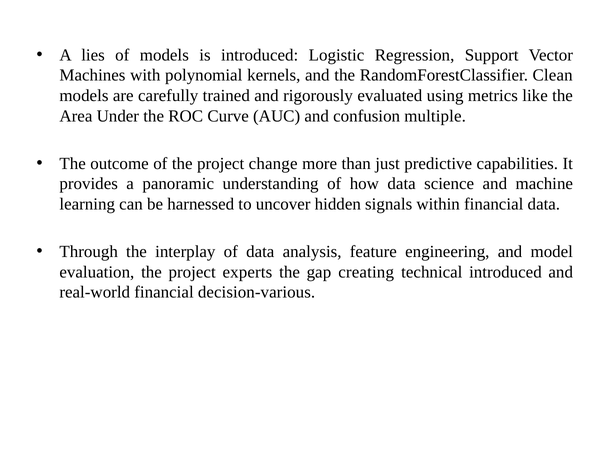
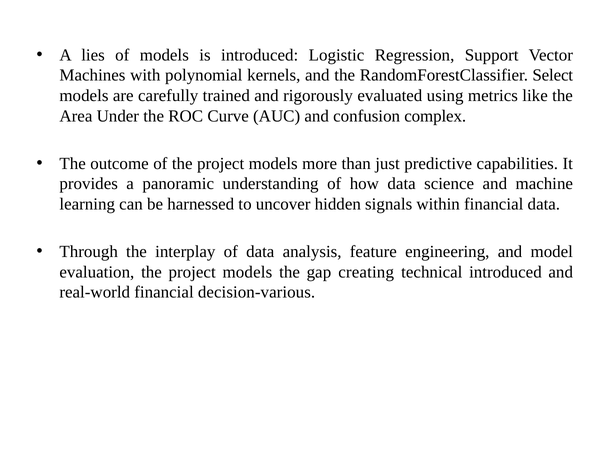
Clean: Clean -> Select
multiple: multiple -> complex
of the project change: change -> models
evaluation the project experts: experts -> models
